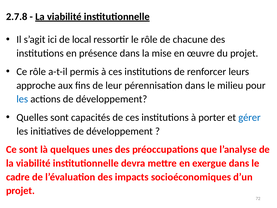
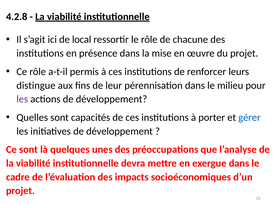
2.7.8: 2.7.8 -> 4.2.8
approche: approche -> distingue
les at (22, 99) colour: blue -> purple
